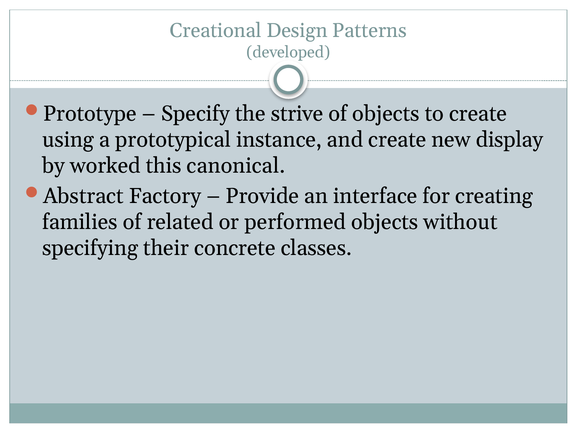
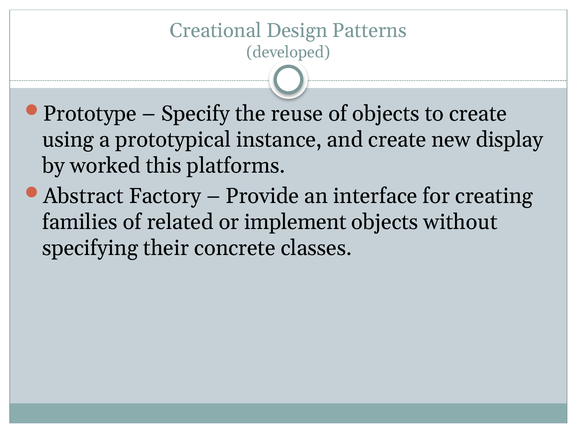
strive: strive -> reuse
canonical: canonical -> platforms
performed: performed -> implement
